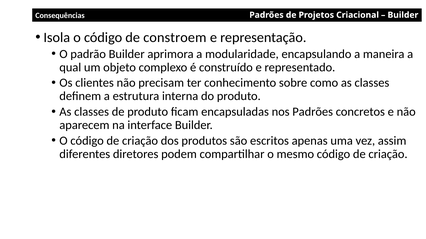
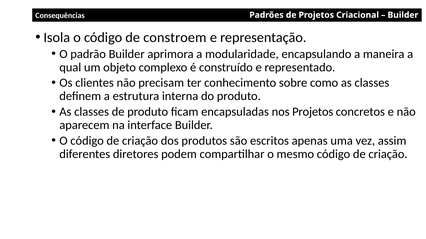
nos Padrões: Padrões -> Projetos
